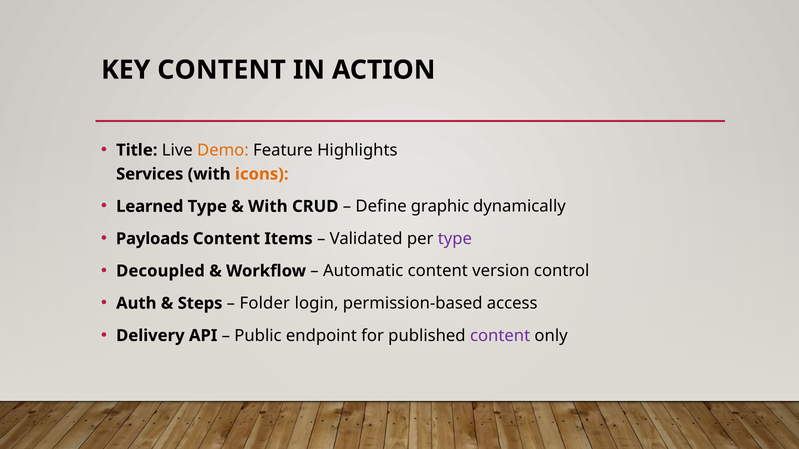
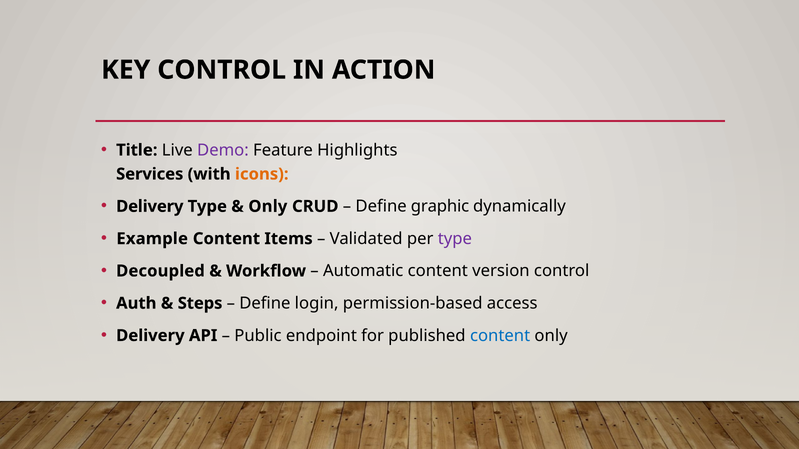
KEY CONTENT: CONTENT -> CONTROL
Demo colour: orange -> purple
Learned at (150, 207): Learned -> Delivery
With at (268, 207): With -> Only
Payloads: Payloads -> Example
Folder at (265, 304): Folder -> Define
content at (500, 336) colour: purple -> blue
